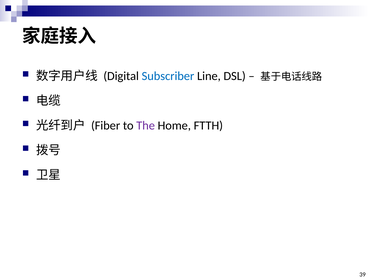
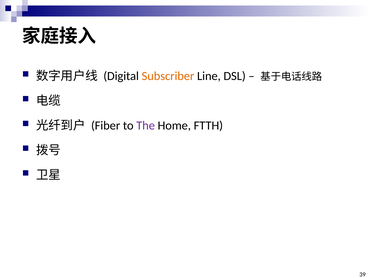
Subscriber colour: blue -> orange
